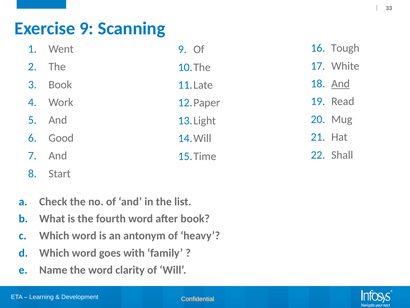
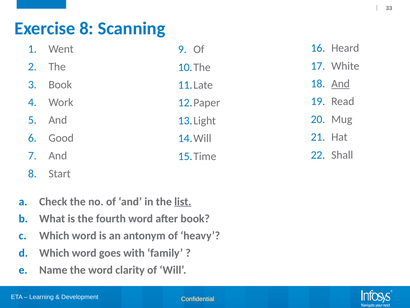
Exercise 9: 9 -> 8
Tough: Tough -> Heard
list underline: none -> present
